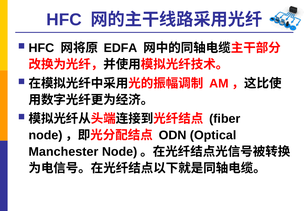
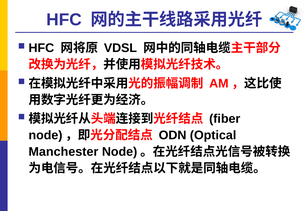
EDFA: EDFA -> VDSL
